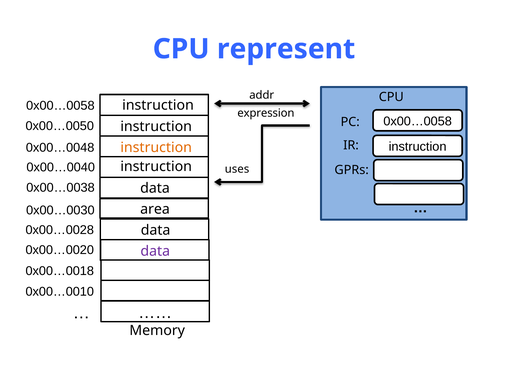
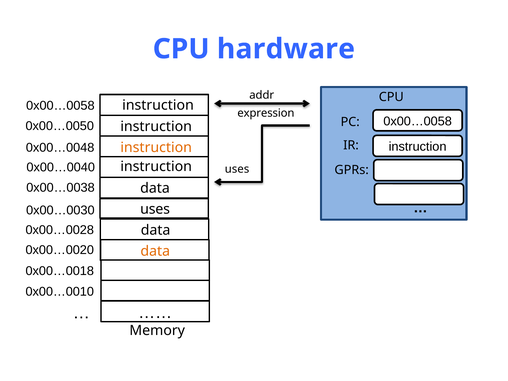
represent: represent -> hardware
area at (155, 209): area -> uses
data at (155, 251) colour: purple -> orange
